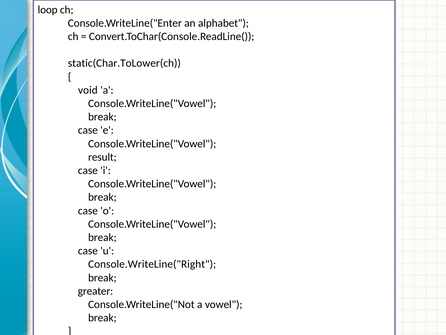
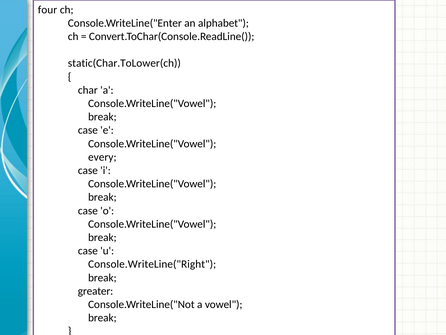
loop: loop -> four
void: void -> char
result: result -> every
